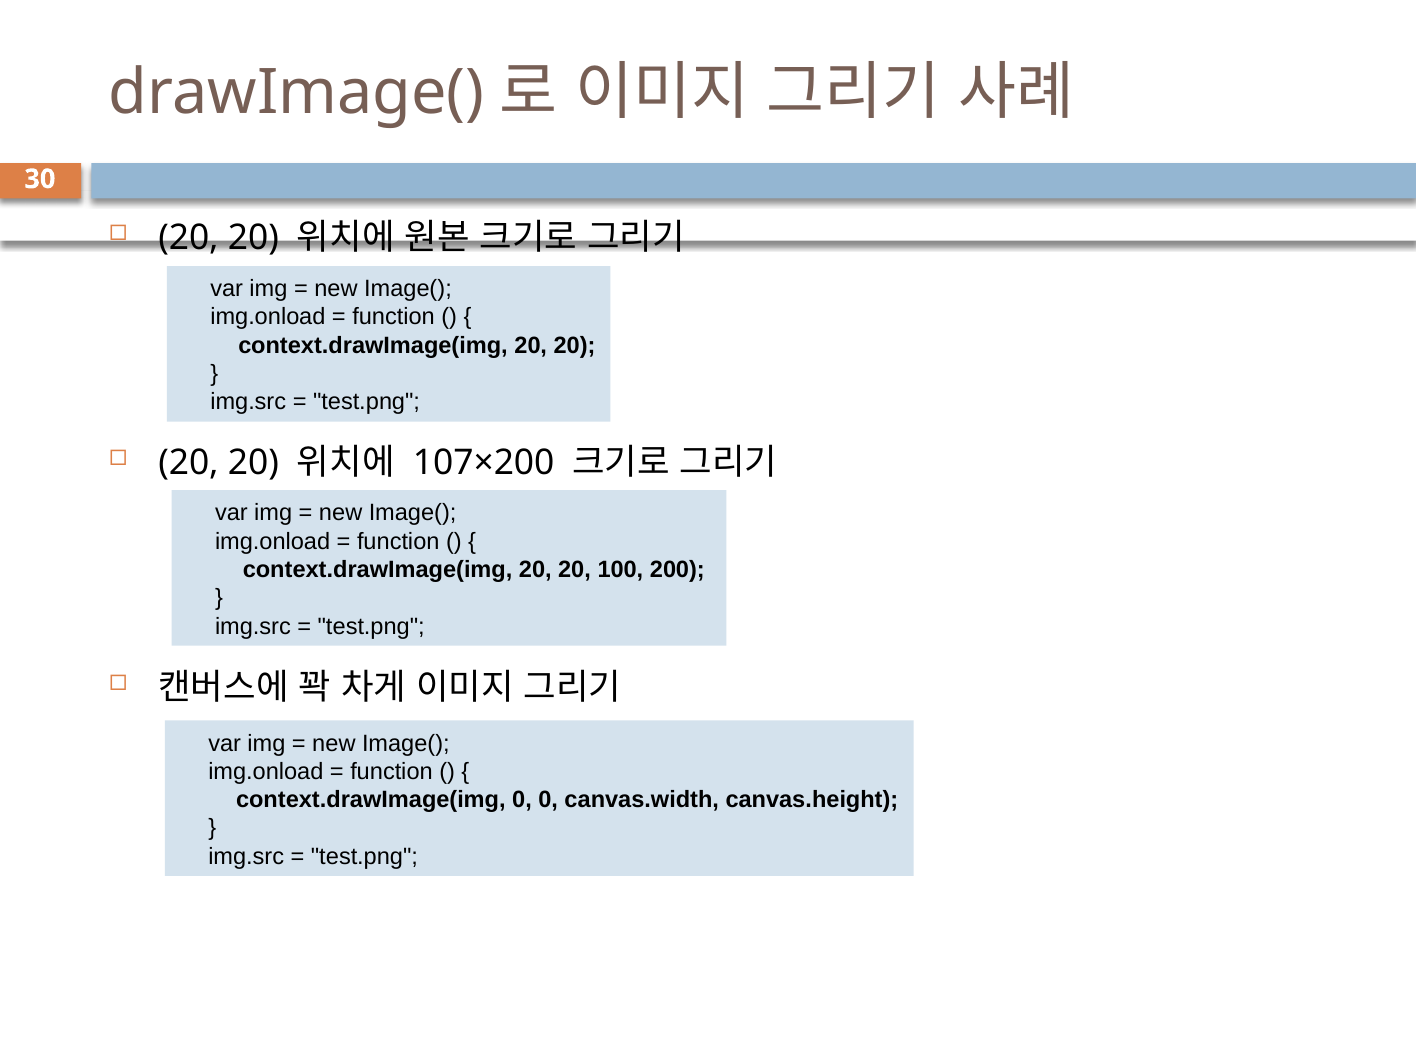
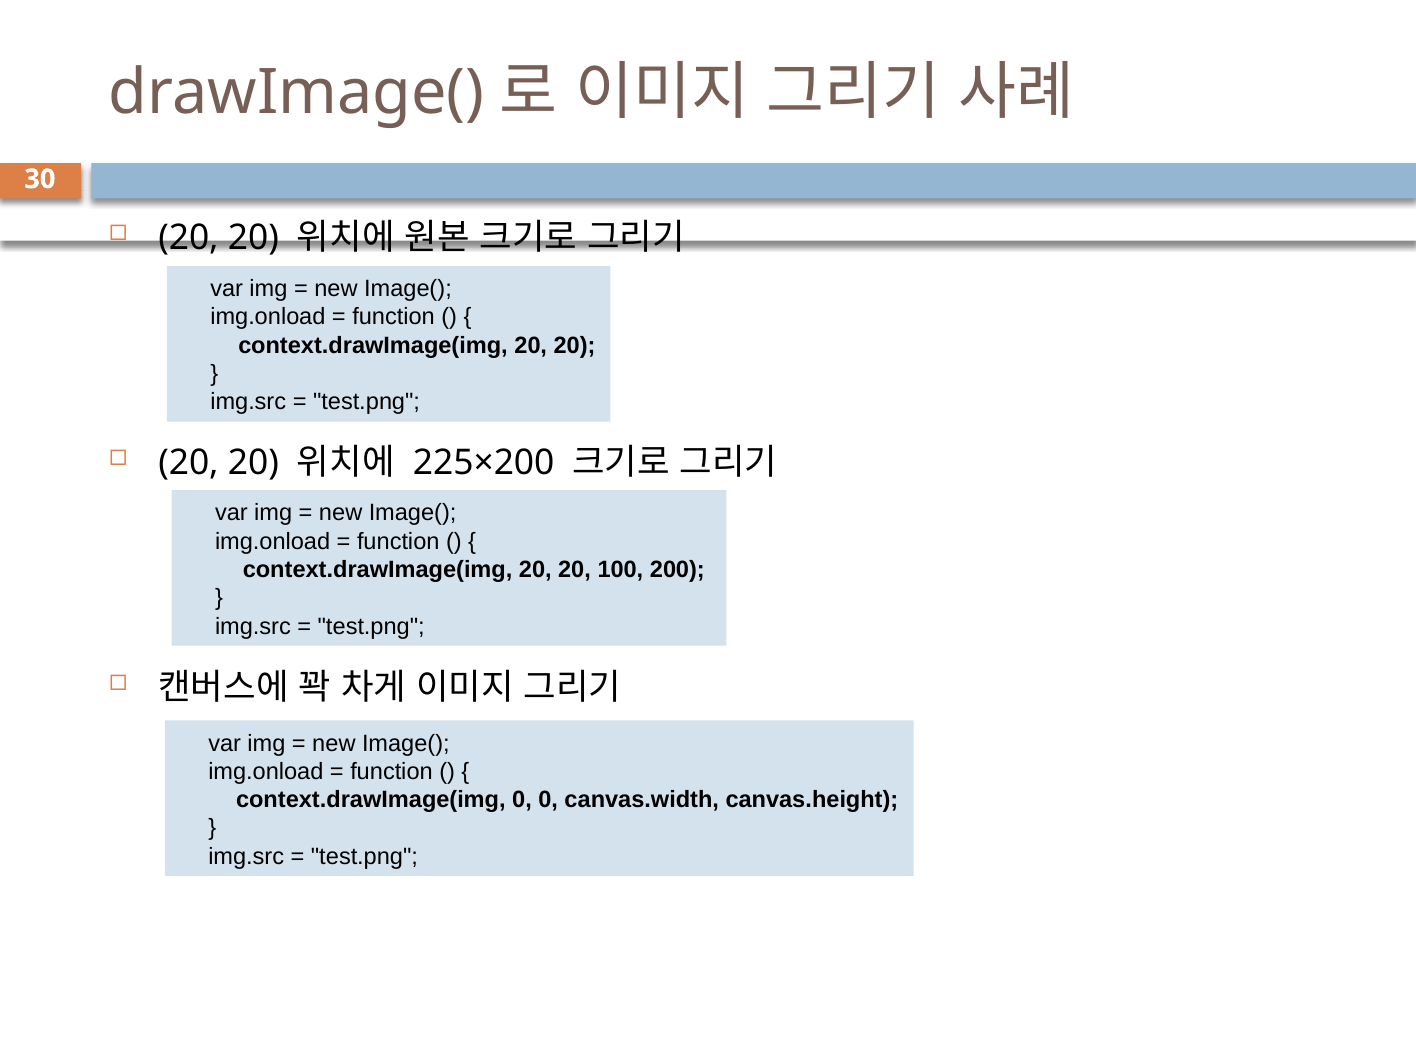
107×200: 107×200 -> 225×200
